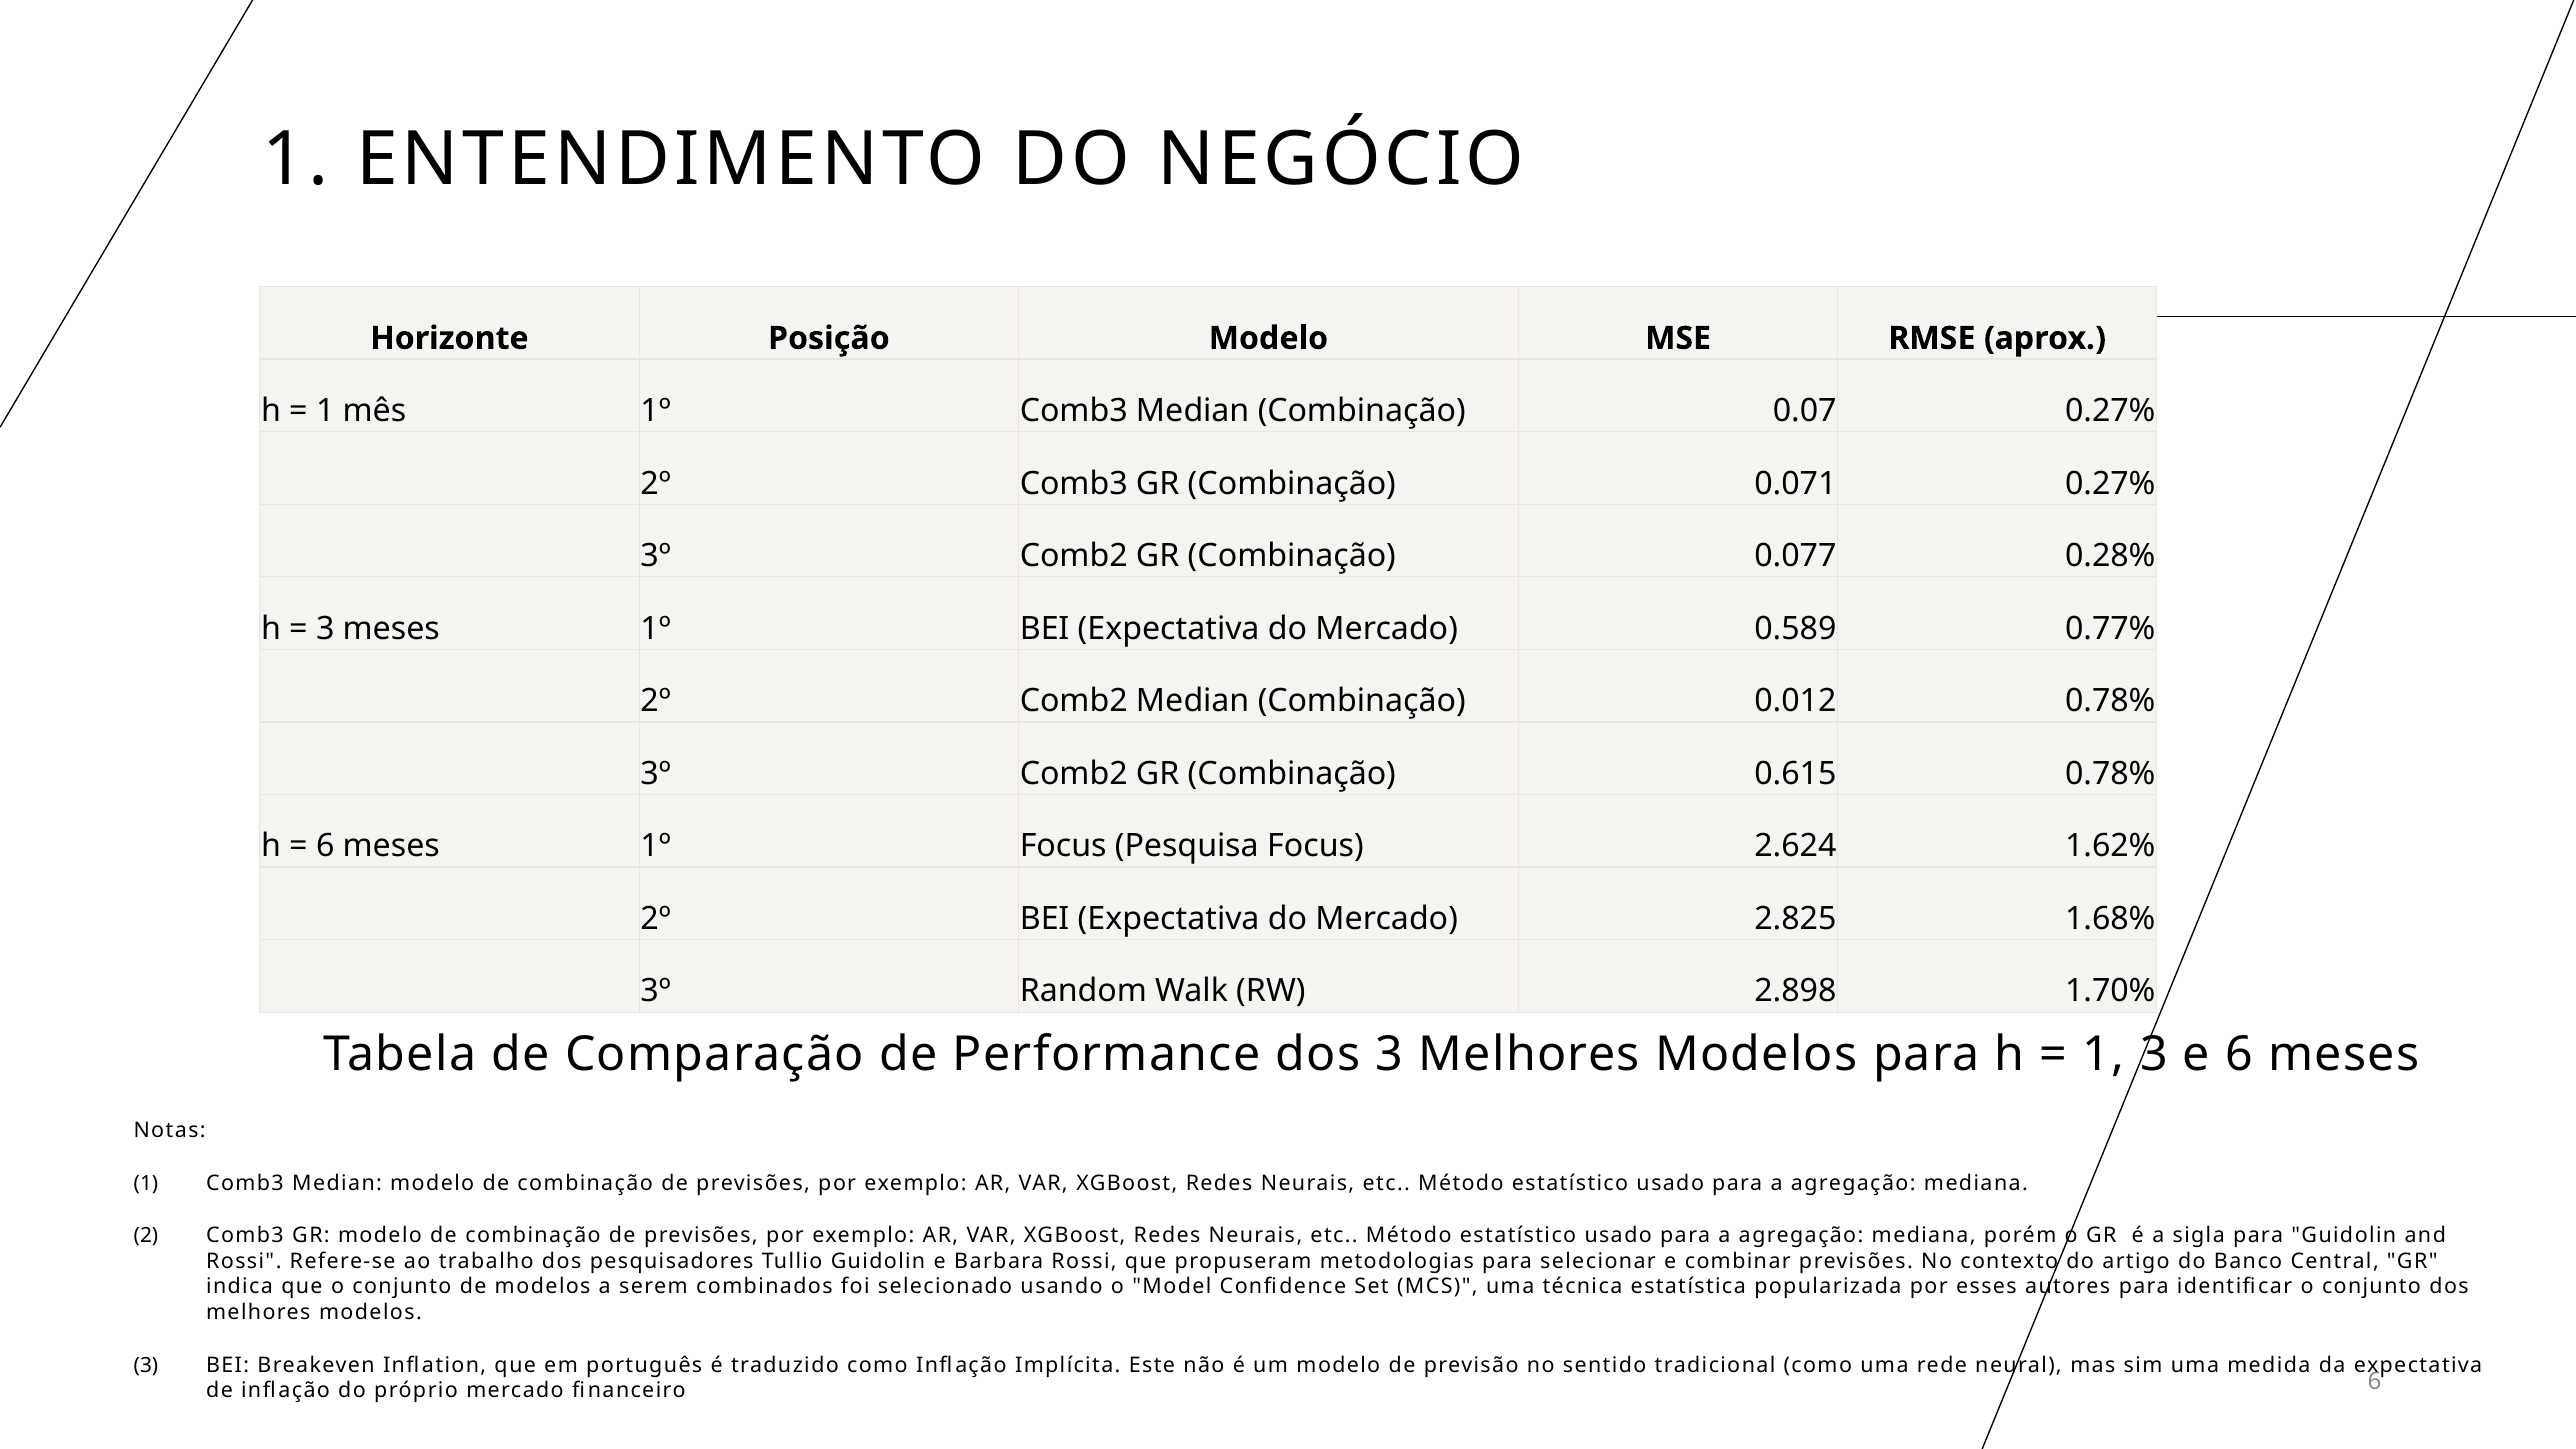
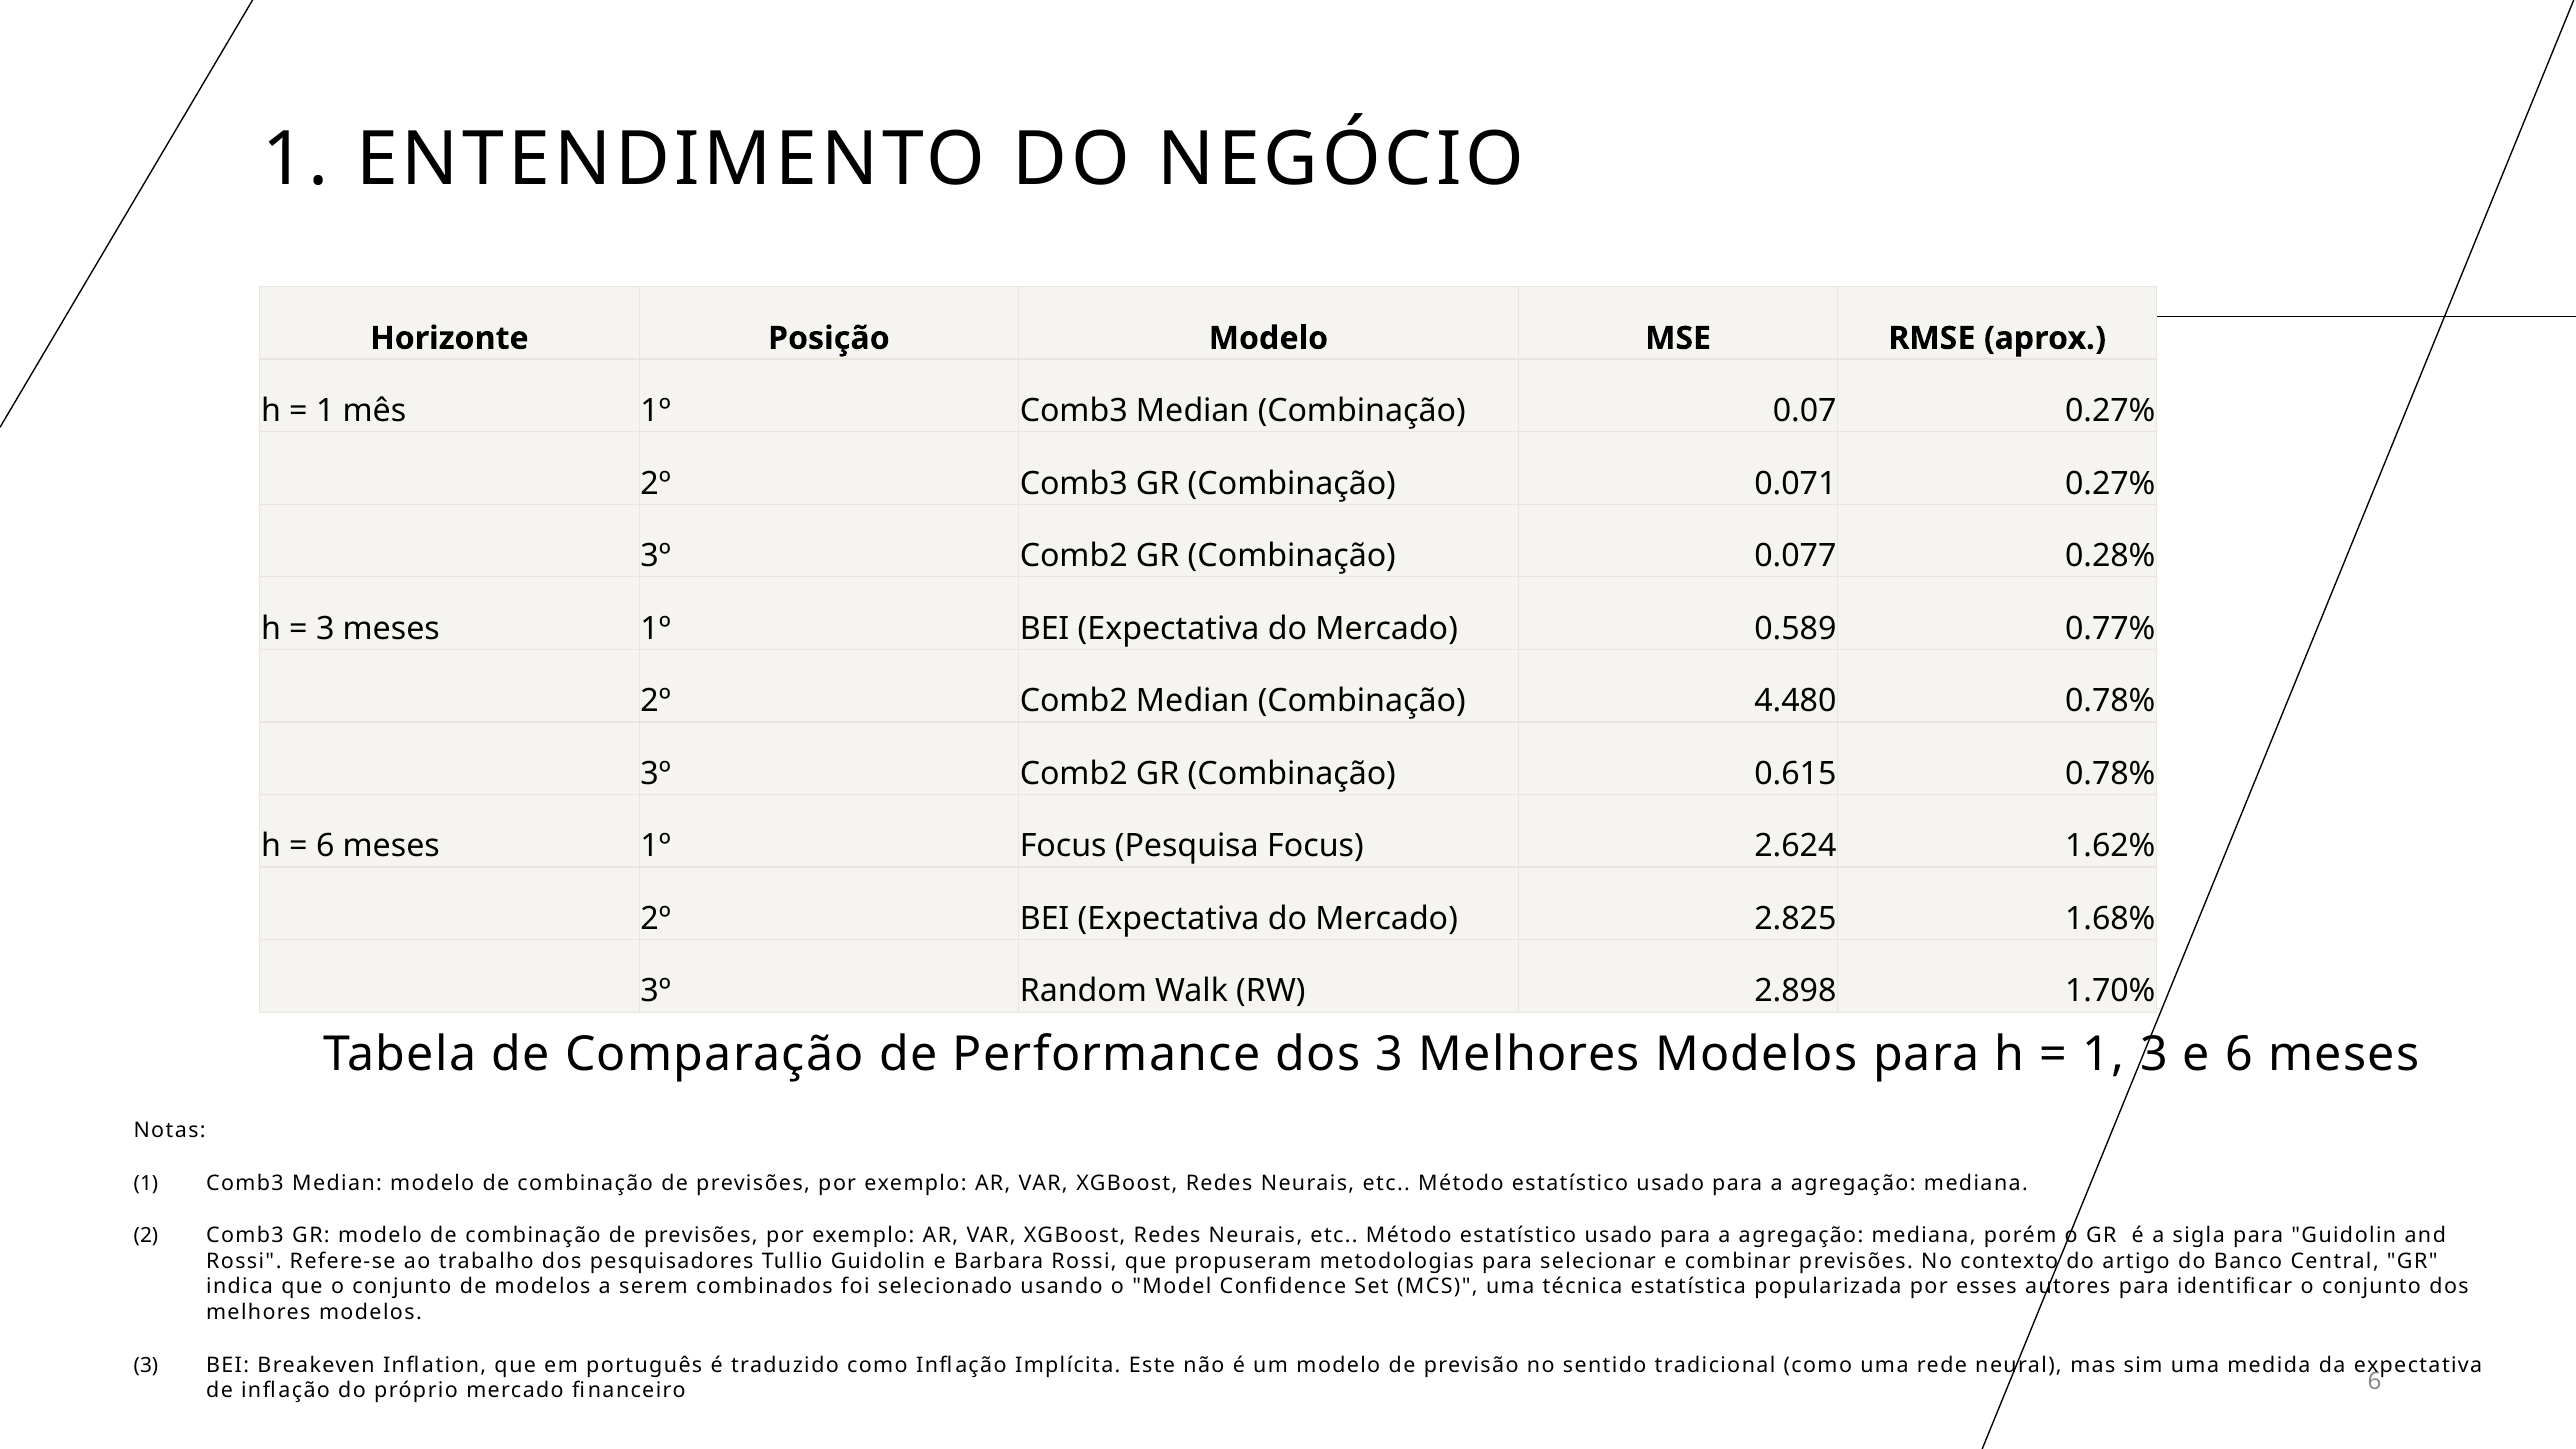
0.012: 0.012 -> 4.480
